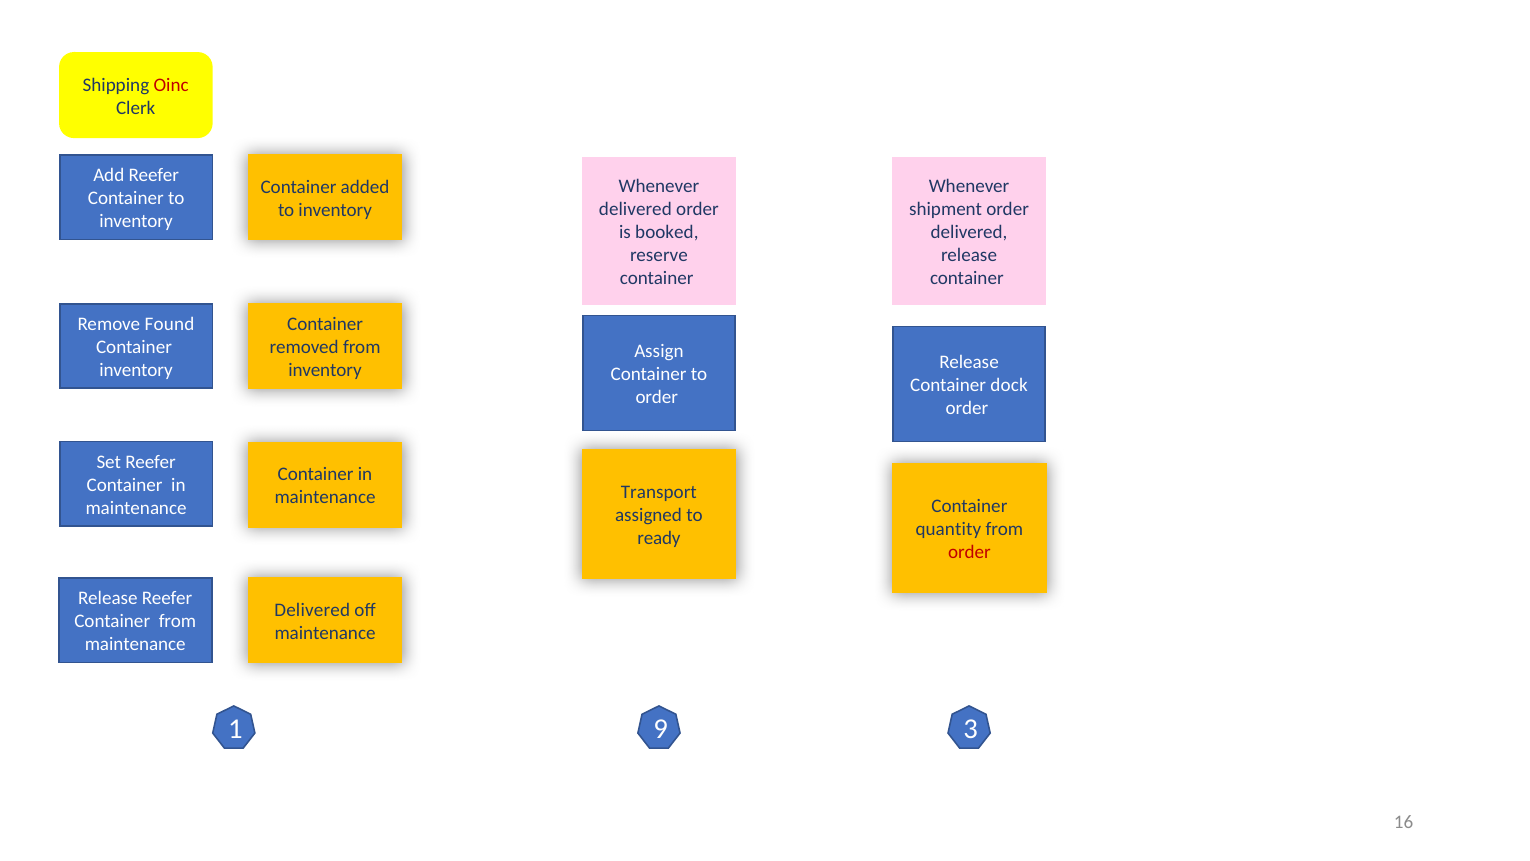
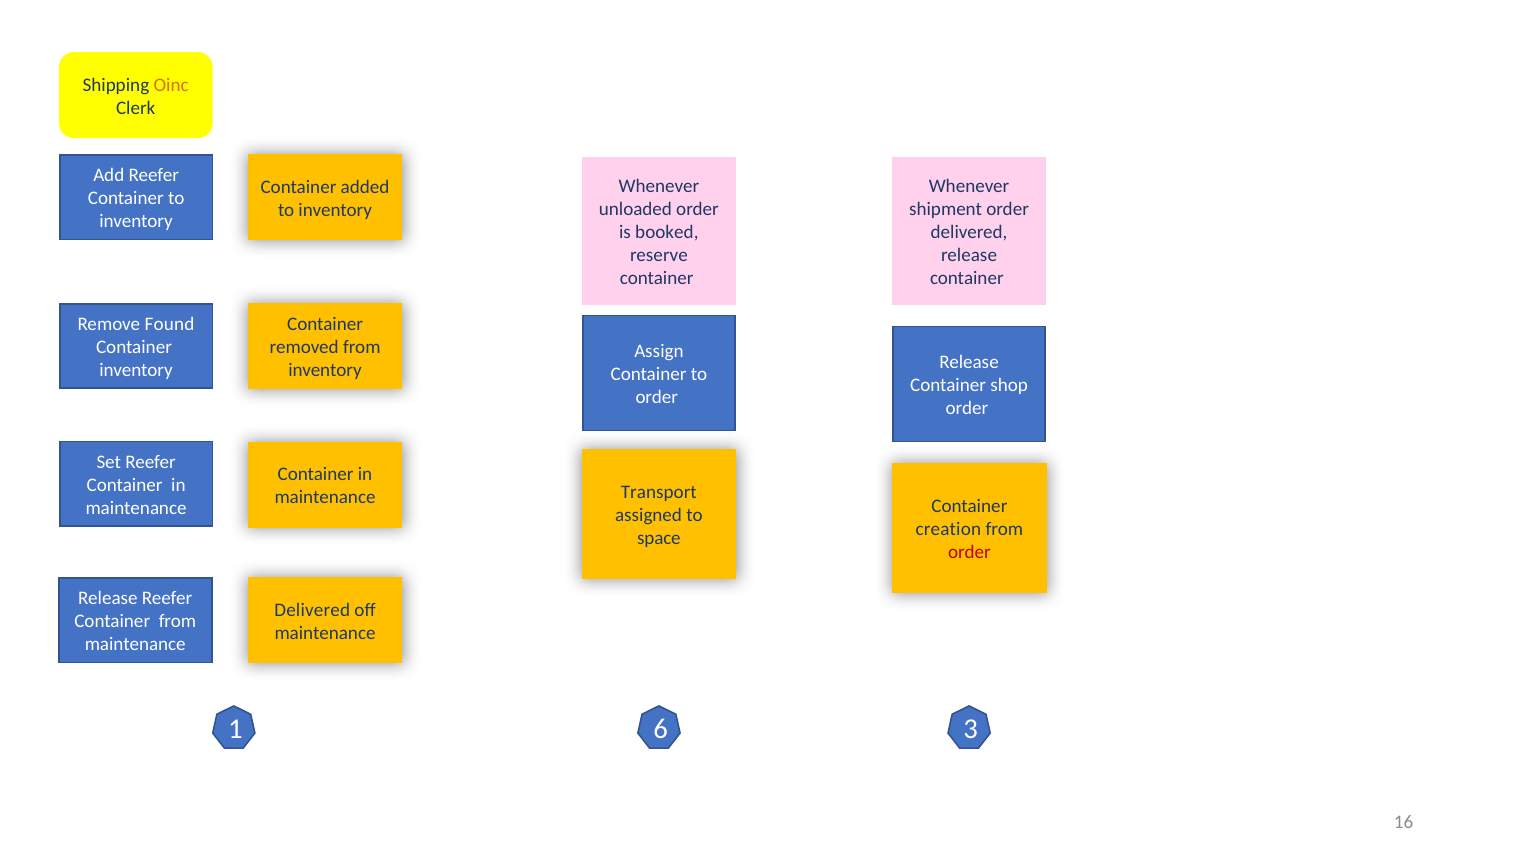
Oinc colour: red -> orange
delivered at (635, 209): delivered -> unloaded
dock: dock -> shop
quantity: quantity -> creation
ready: ready -> space
9: 9 -> 6
